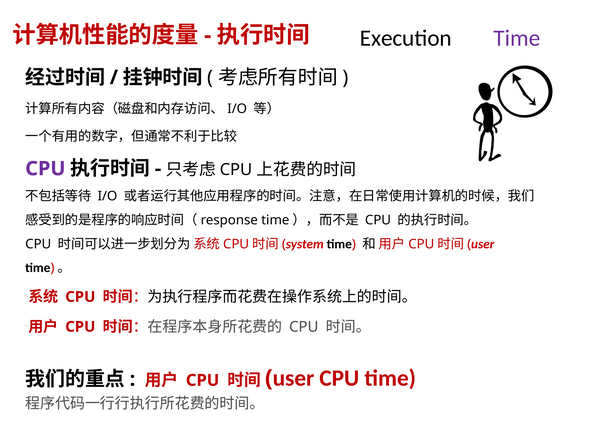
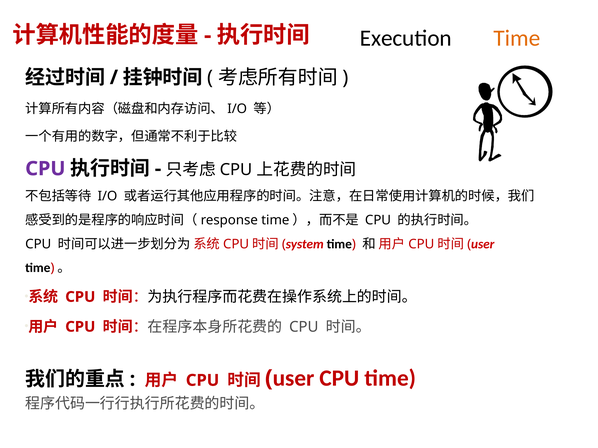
Time at (517, 38) colour: purple -> orange
